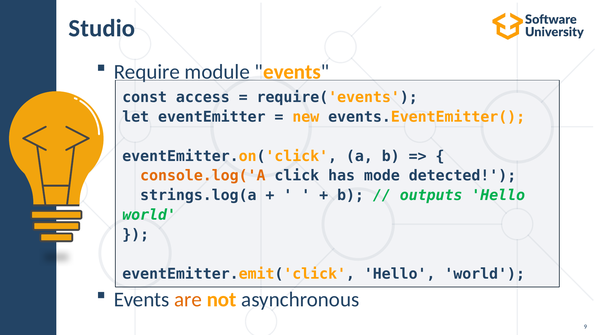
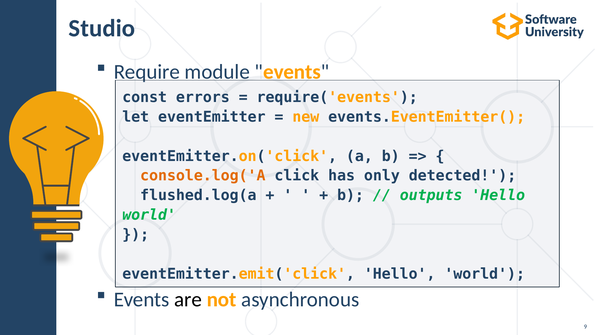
access: access -> errors
mode: mode -> only
strings.log(a: strings.log(a -> flushed.log(a
are colour: orange -> black
